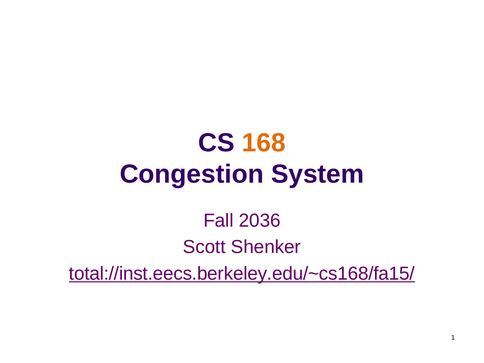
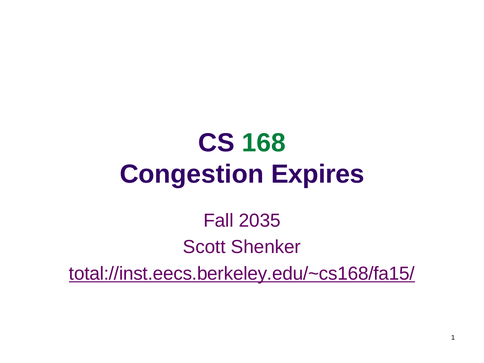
168 colour: orange -> green
System: System -> Expires
2036: 2036 -> 2035
